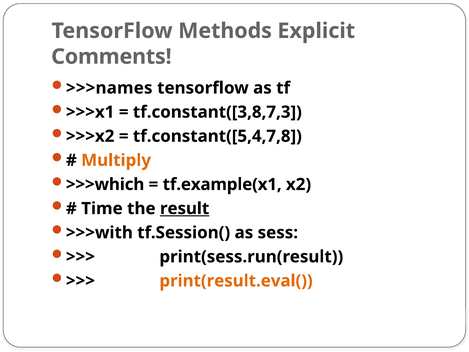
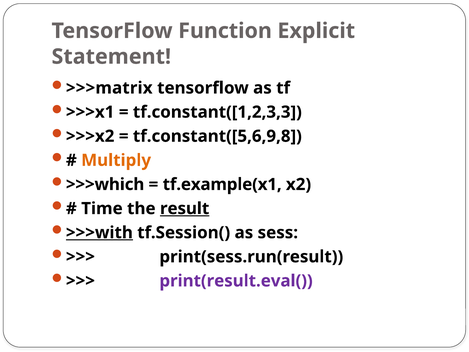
Methods: Methods -> Function
Comments: Comments -> Statement
>>>names: >>>names -> >>>matrix
tf.constant([3,8,7,3: tf.constant([3,8,7,3 -> tf.constant([1,2,3,3
tf.constant([5,4,7,8: tf.constant([5,4,7,8 -> tf.constant([5,6,9,8
>>>with underline: none -> present
print(result.eval( colour: orange -> purple
